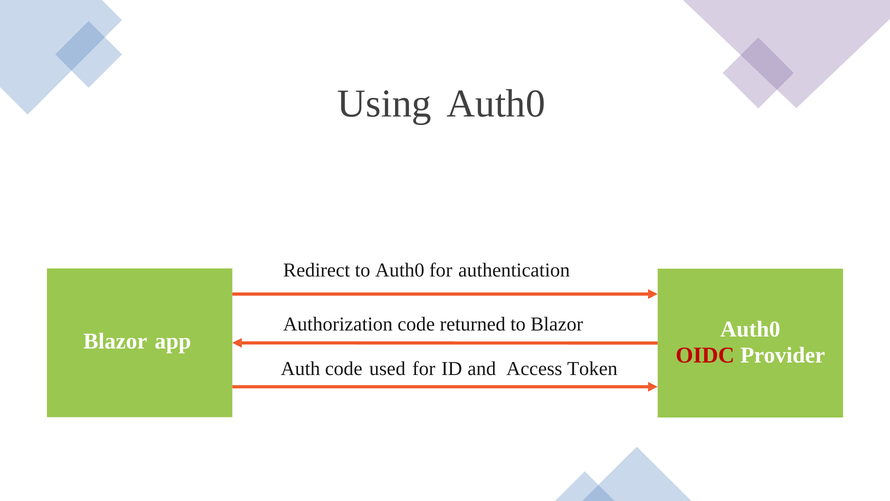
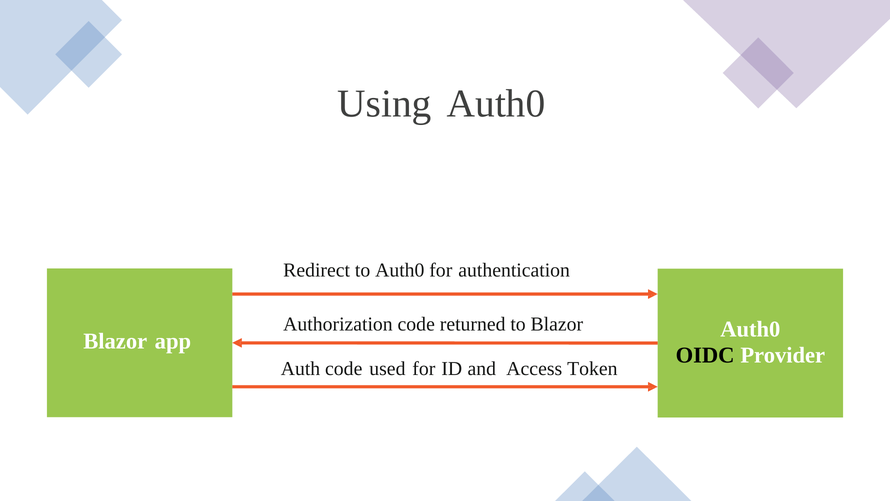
OIDC colour: red -> black
